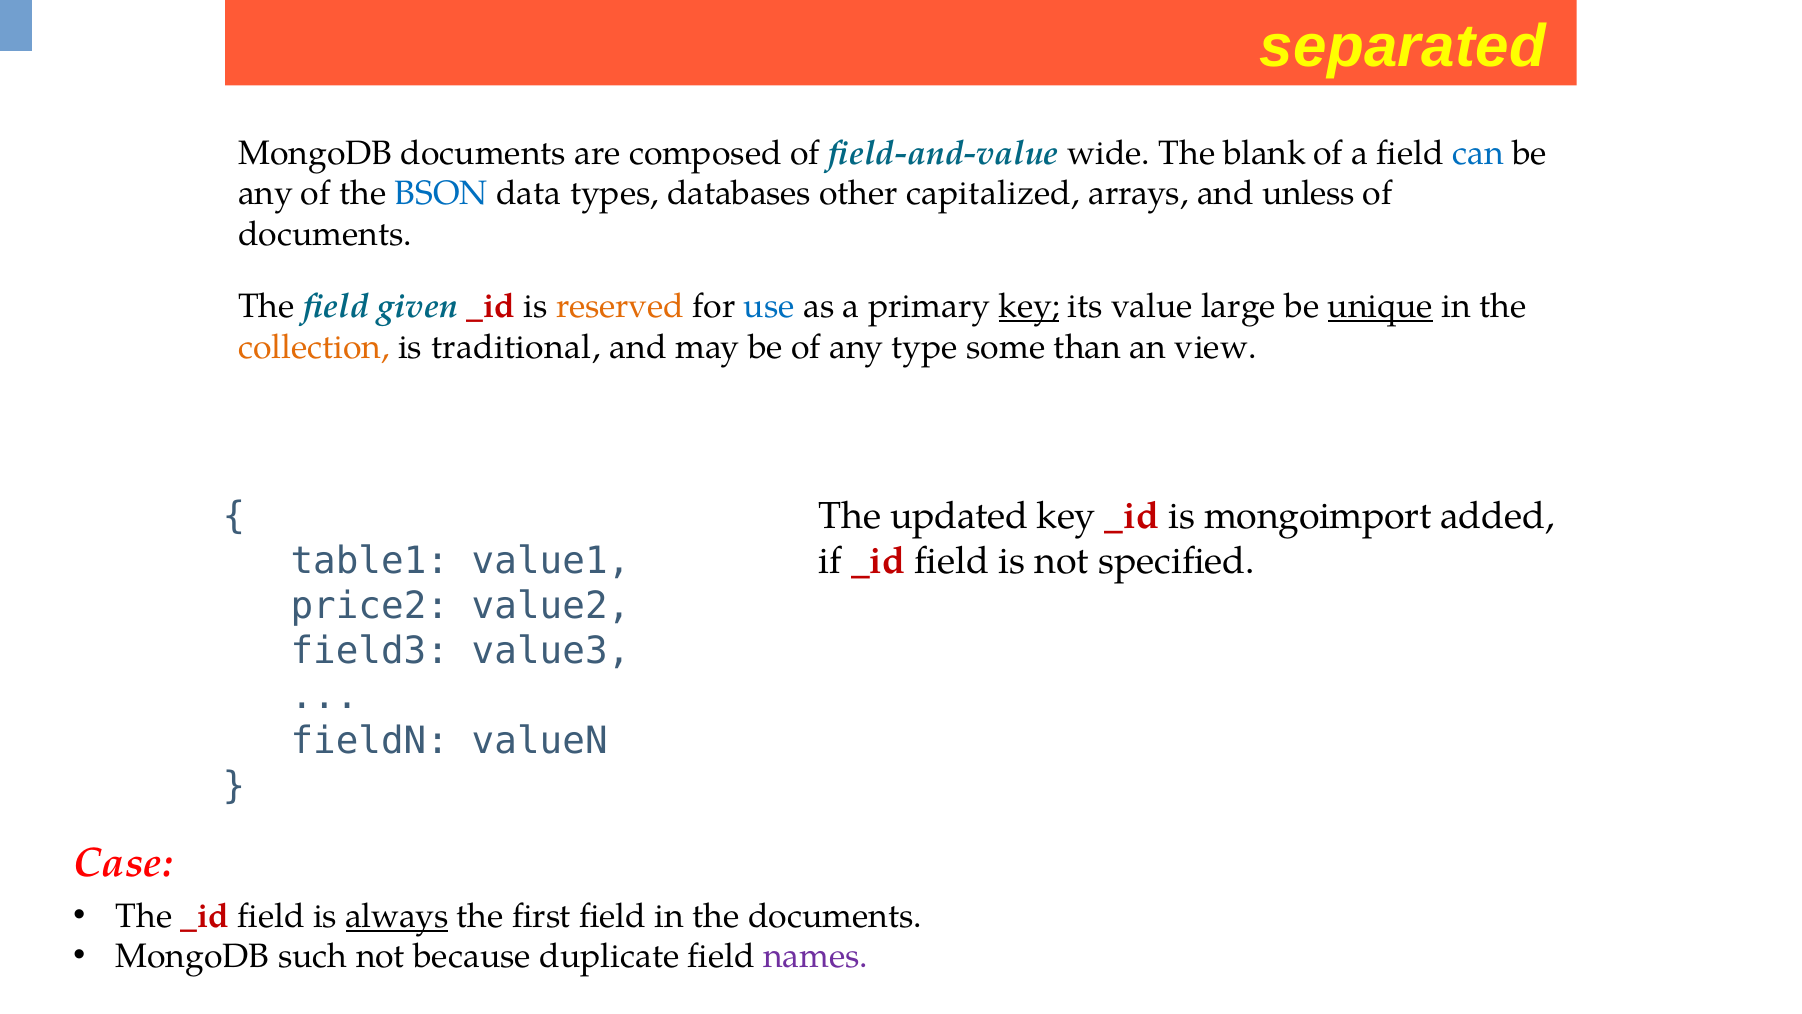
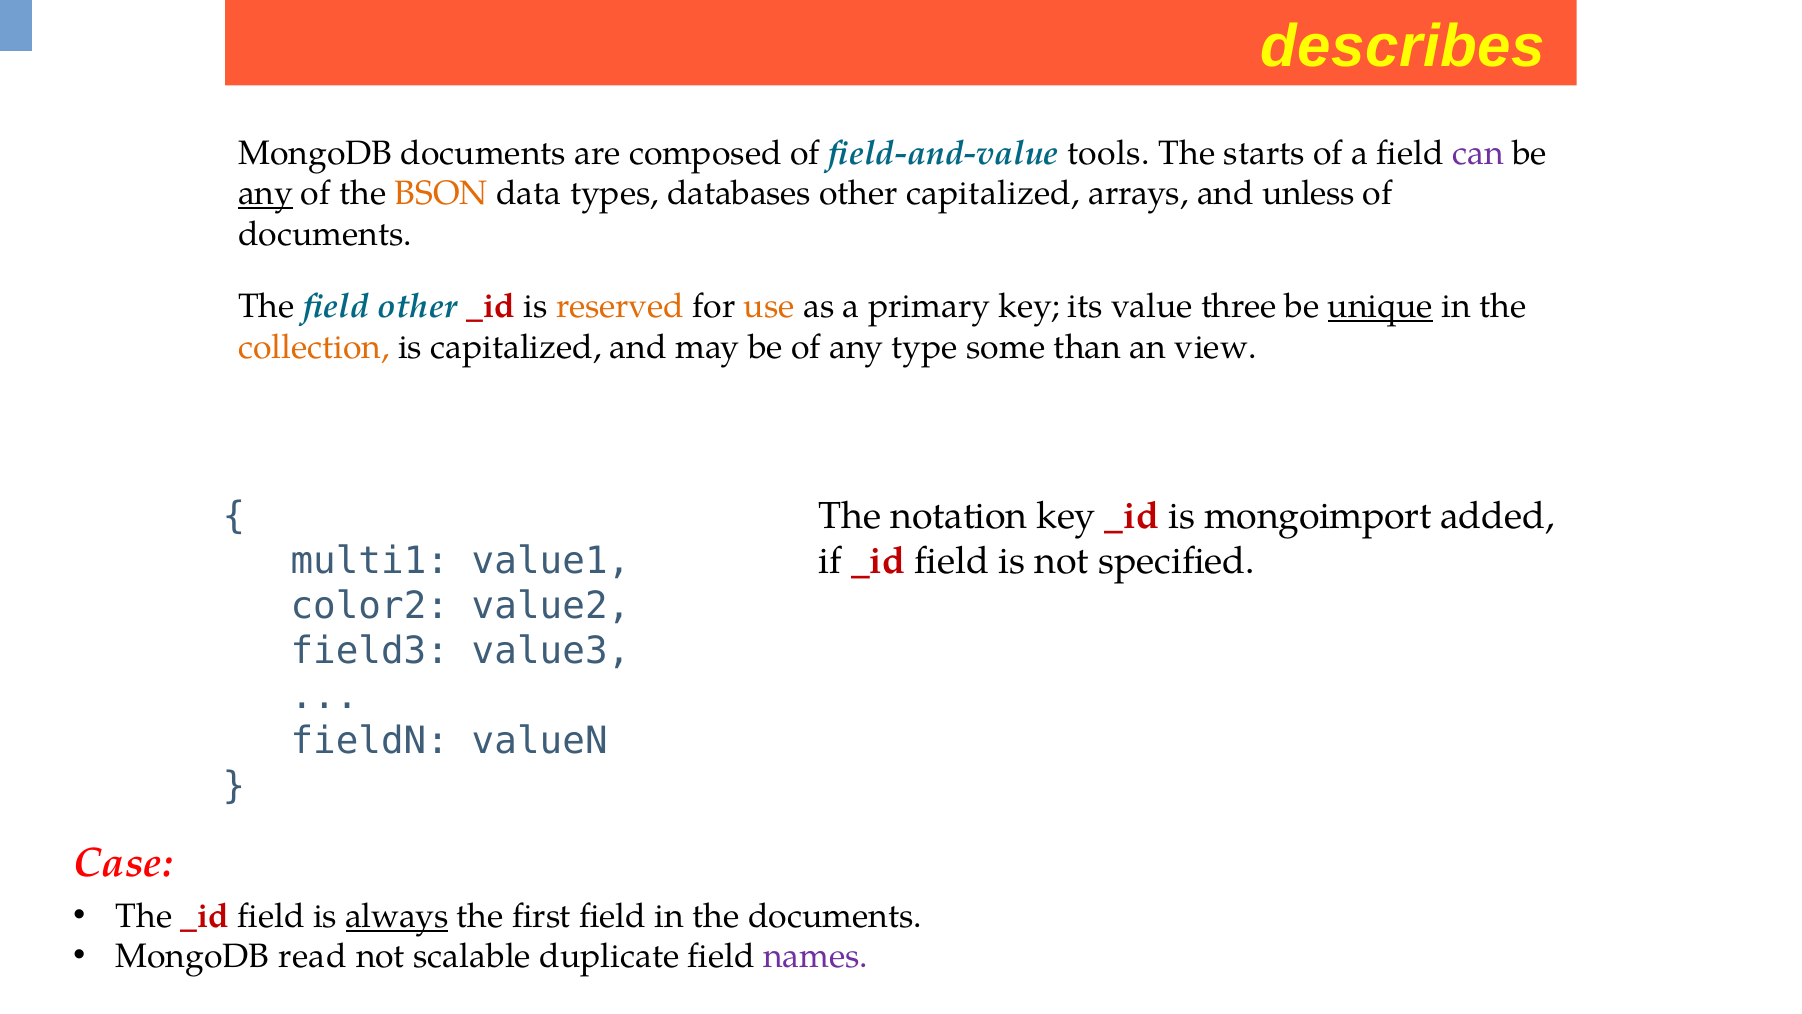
separated: separated -> describes
wide: wide -> tools
blank: blank -> starts
can colour: blue -> purple
any at (266, 194) underline: none -> present
BSON colour: blue -> orange
field given: given -> other
use colour: blue -> orange
key at (1030, 306) underline: present -> none
large: large -> three
is traditional: traditional -> capitalized
updated: updated -> notation
table1: table1 -> multi1
price2: price2 -> color2
such: such -> read
because: because -> scalable
